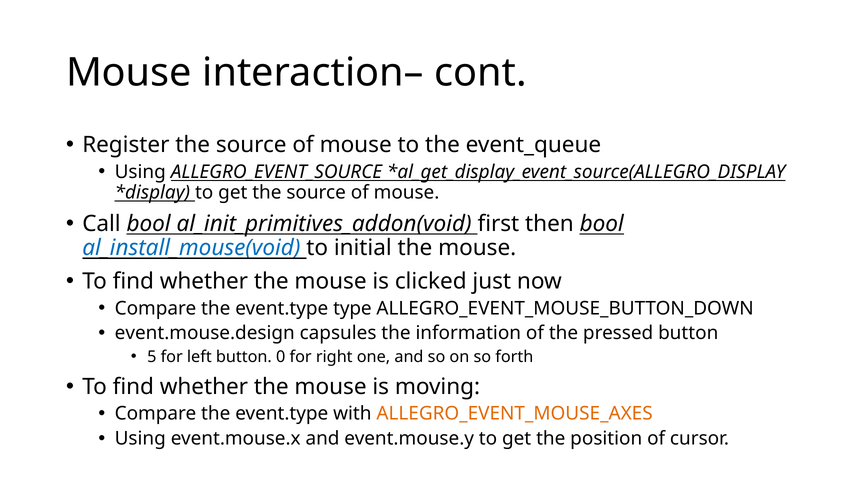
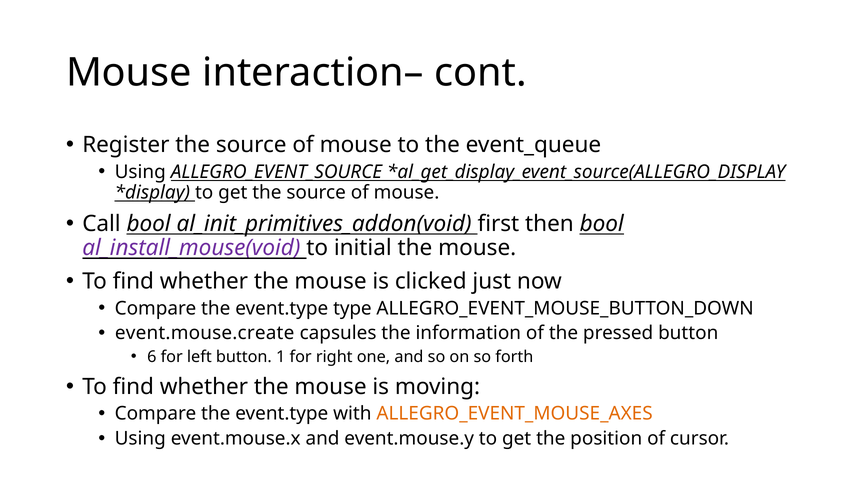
al_install_mouse(void colour: blue -> purple
event.mouse.design: event.mouse.design -> event.mouse.create
5: 5 -> 6
0: 0 -> 1
